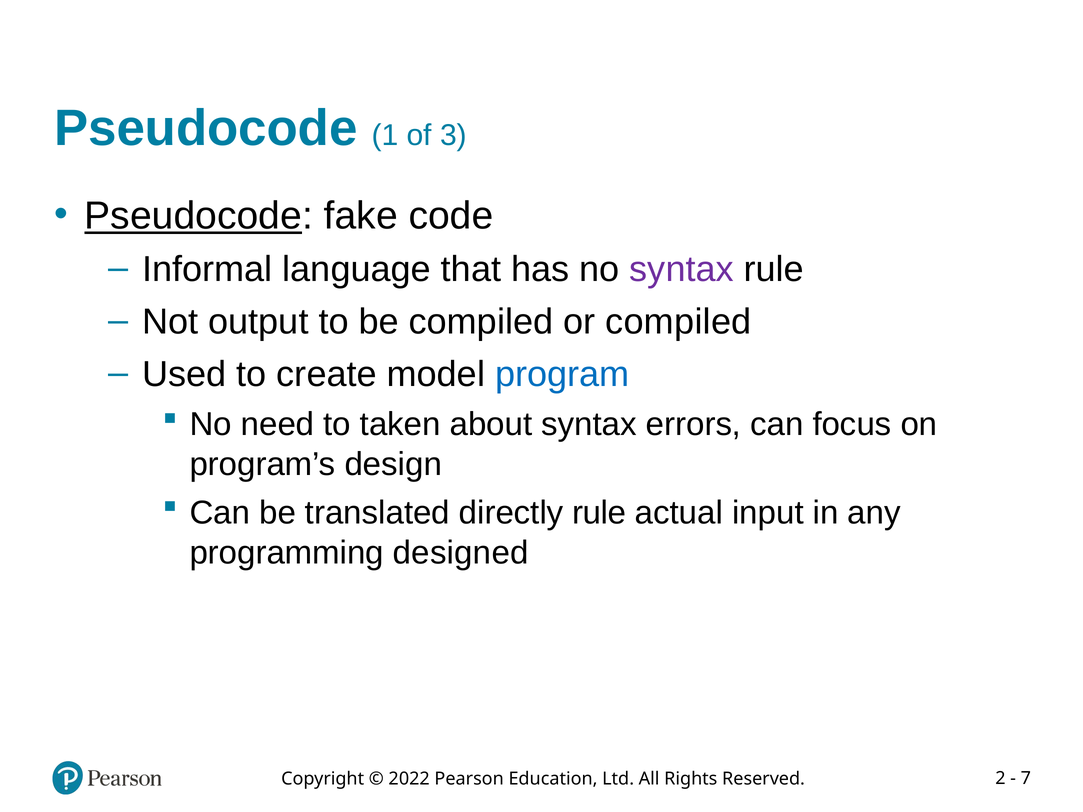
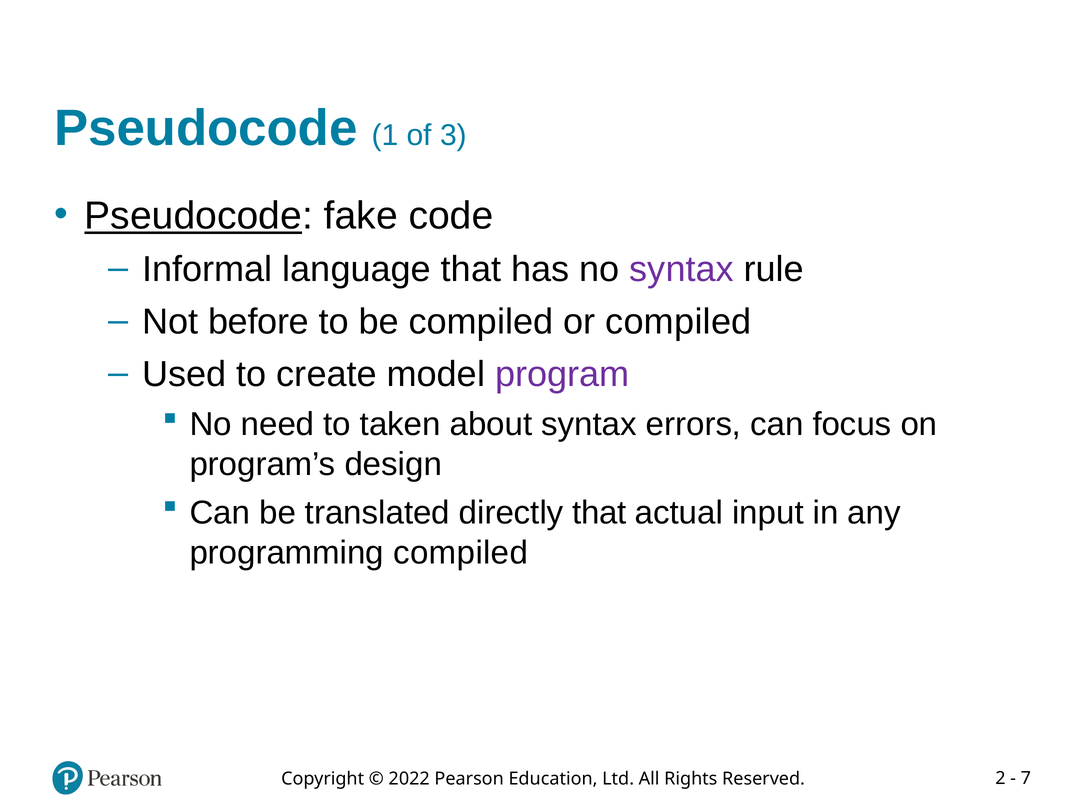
output: output -> before
program colour: blue -> purple
directly rule: rule -> that
programming designed: designed -> compiled
